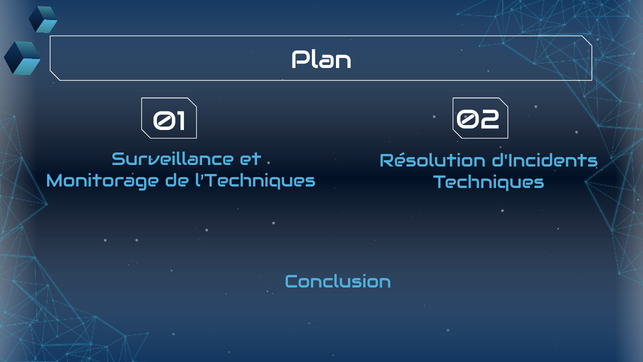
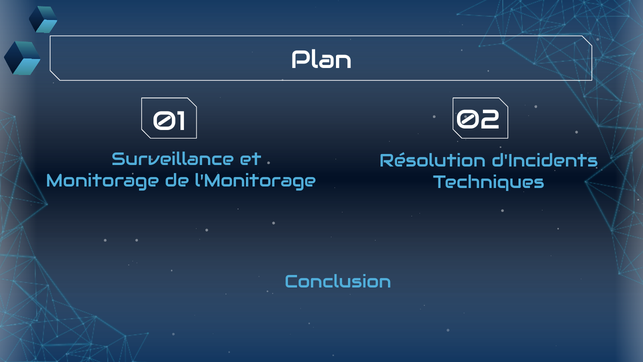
l'Techniques: l'Techniques -> l'Monitorage
